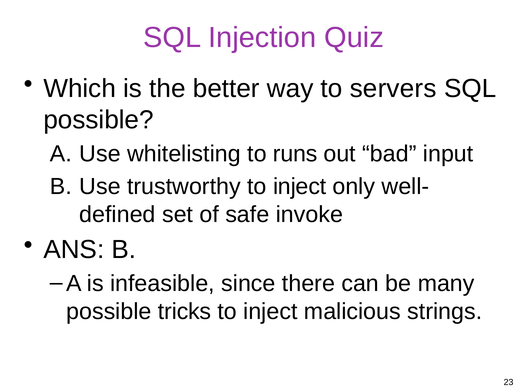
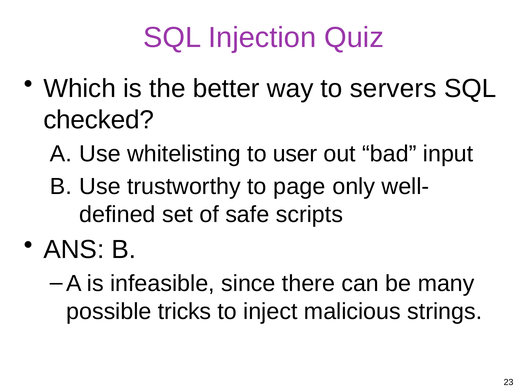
possible at (99, 120): possible -> checked
runs: runs -> user
inject at (300, 187): inject -> page
invoke: invoke -> scripts
